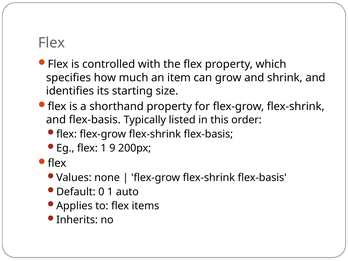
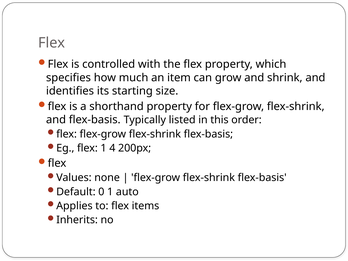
9: 9 -> 4
